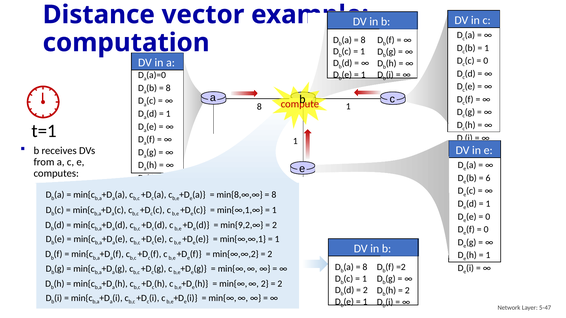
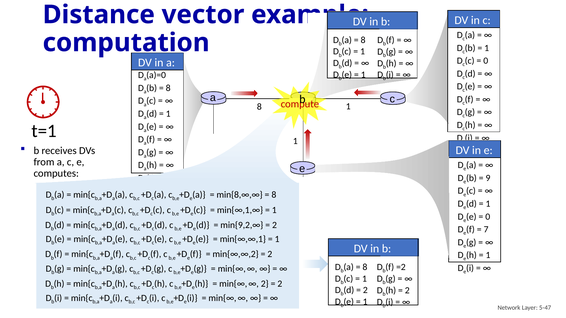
6: 6 -> 9
0 at (486, 230): 0 -> 7
